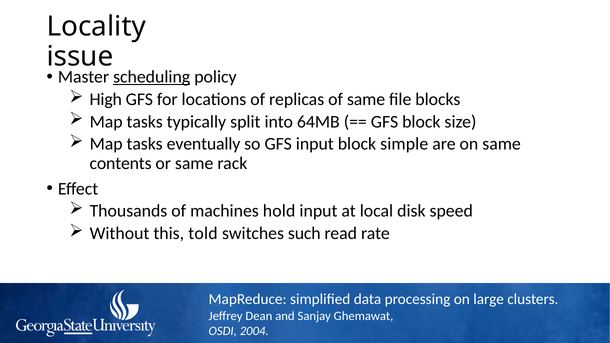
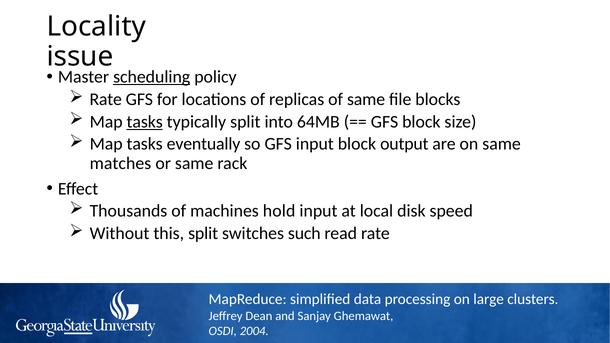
High at (106, 99): High -> Rate
tasks at (145, 122) underline: none -> present
simple: simple -> output
contents: contents -> matches
this told: told -> split
